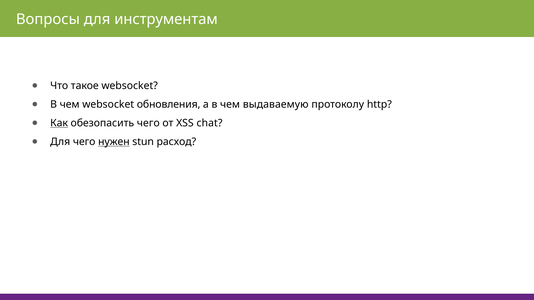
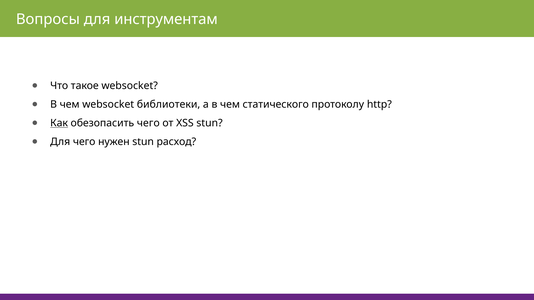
обновления: обновления -> библиотеки
выдаваемую: выдаваемую -> статического
XSS chat: chat -> stun
нужен underline: present -> none
